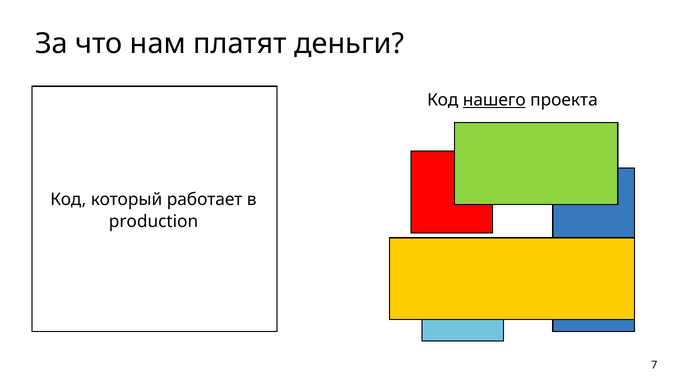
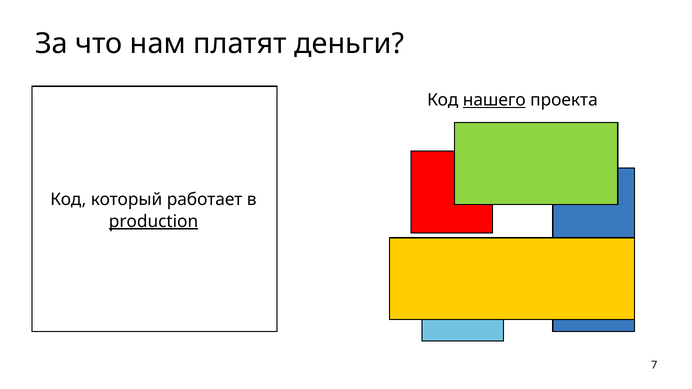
production underline: none -> present
